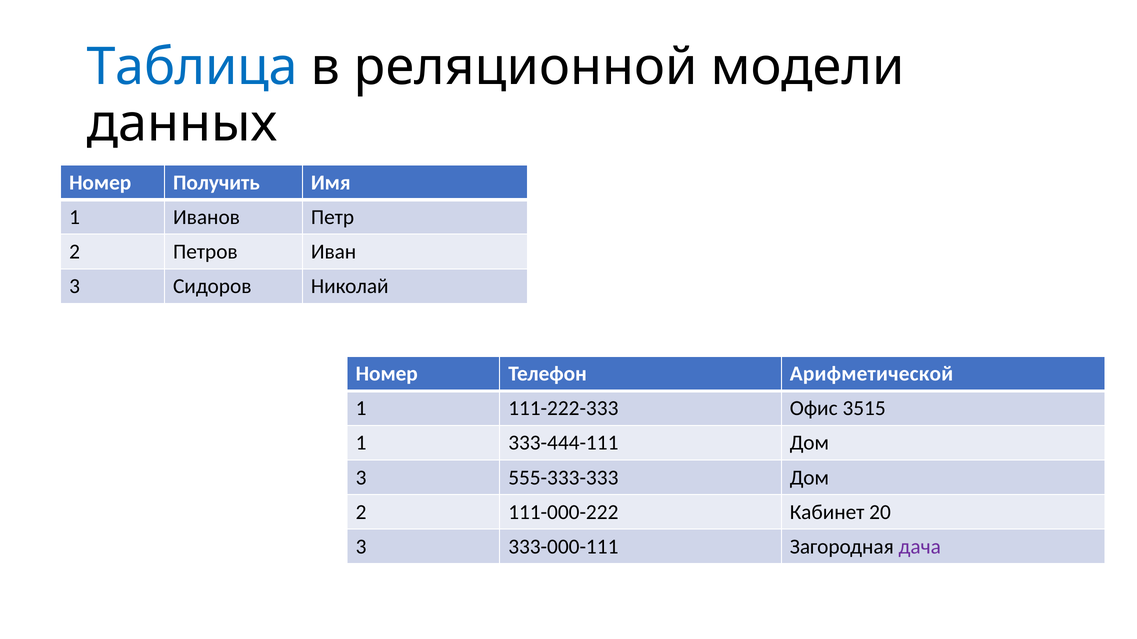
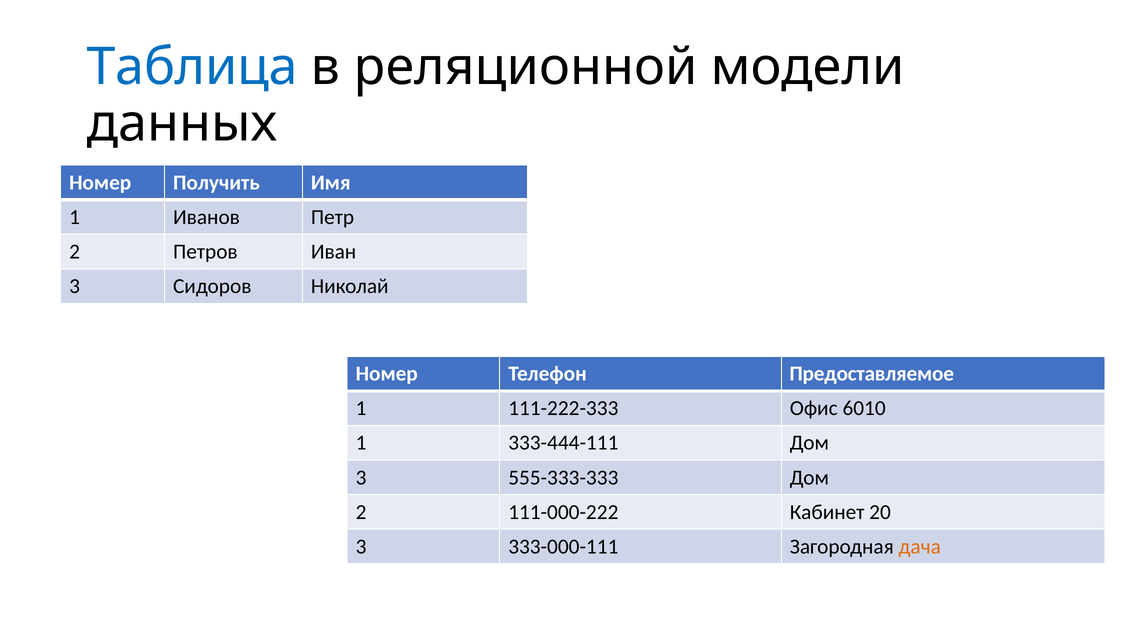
Арифметической: Арифметической -> Предоставляемое
3515: 3515 -> 6010
дача colour: purple -> orange
